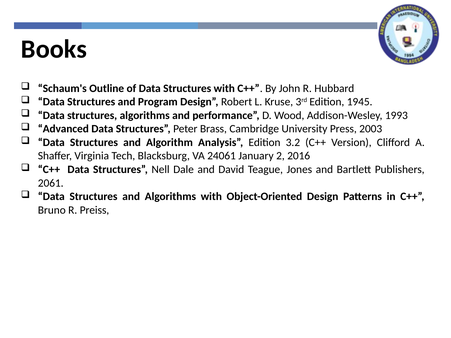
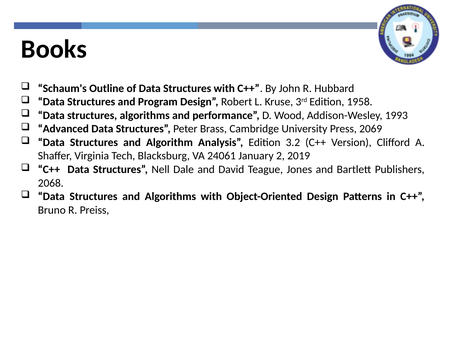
1945: 1945 -> 1958
2003: 2003 -> 2069
2016: 2016 -> 2019
2061: 2061 -> 2068
